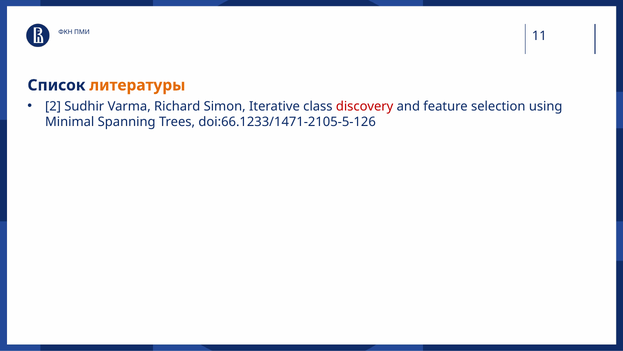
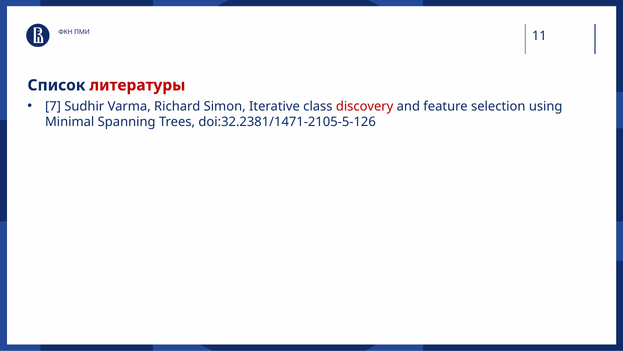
литературы colour: orange -> red
2: 2 -> 7
doi:66.1233/1471-2105-5-126: doi:66.1233/1471-2105-5-126 -> doi:32.2381/1471-2105-5-126
